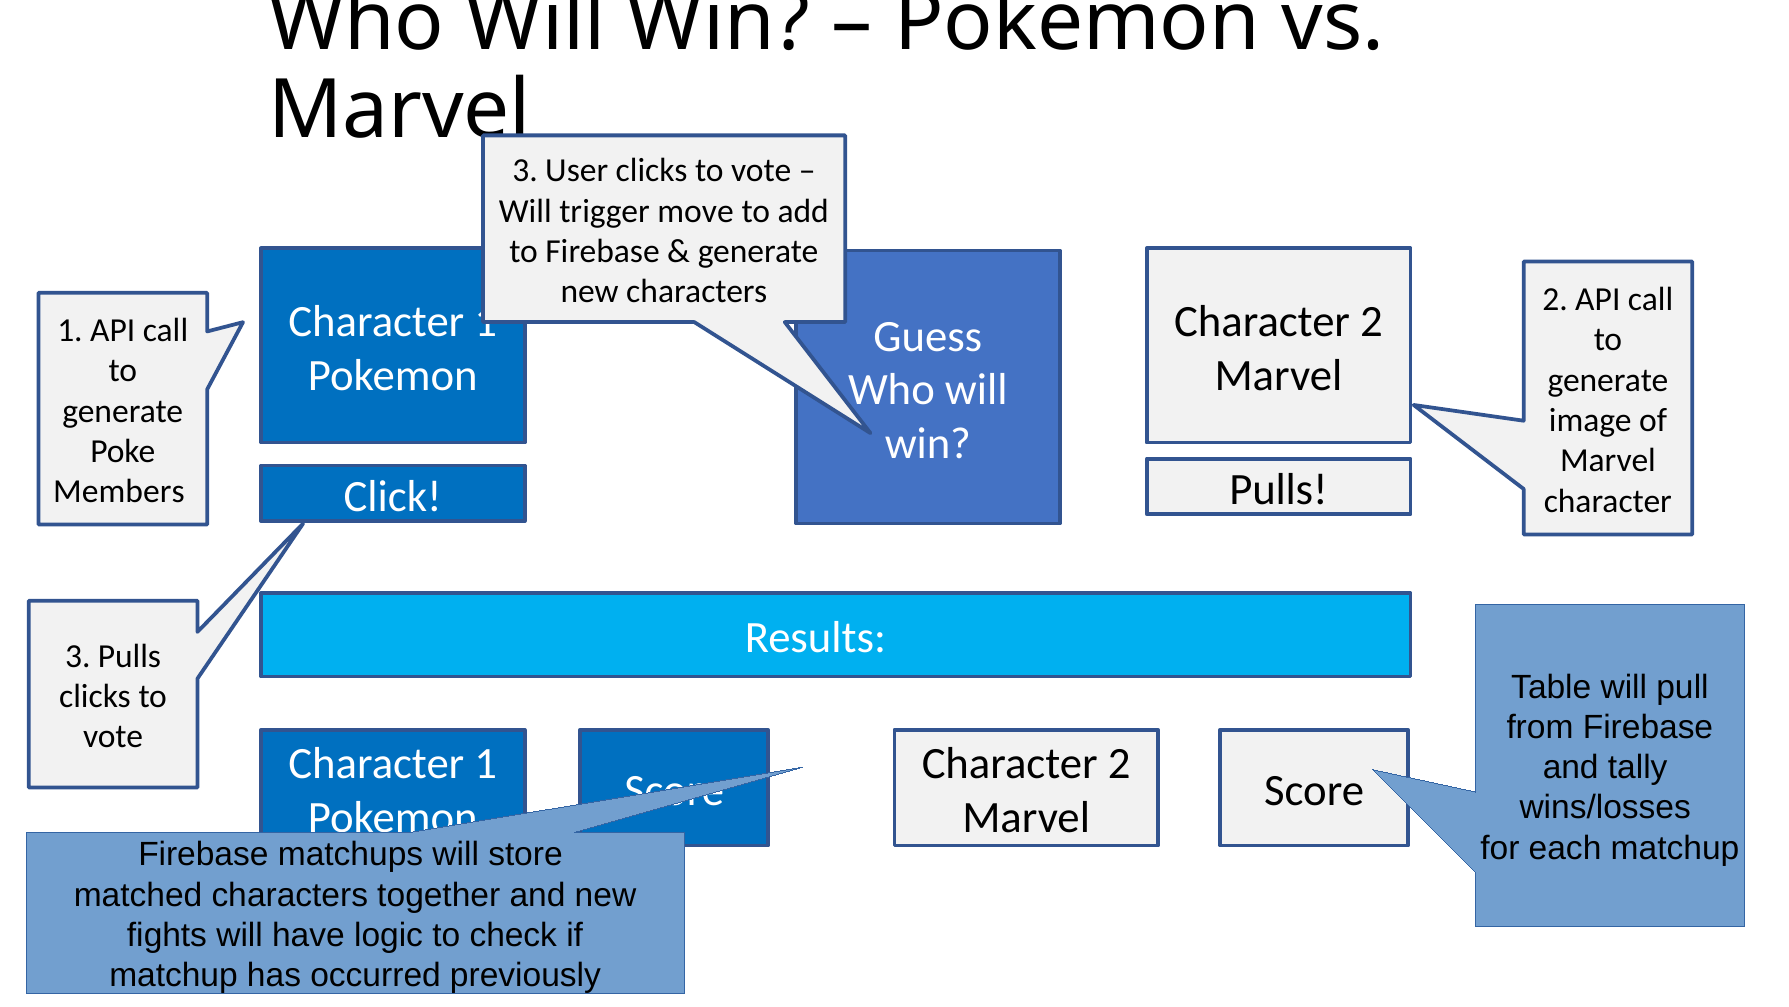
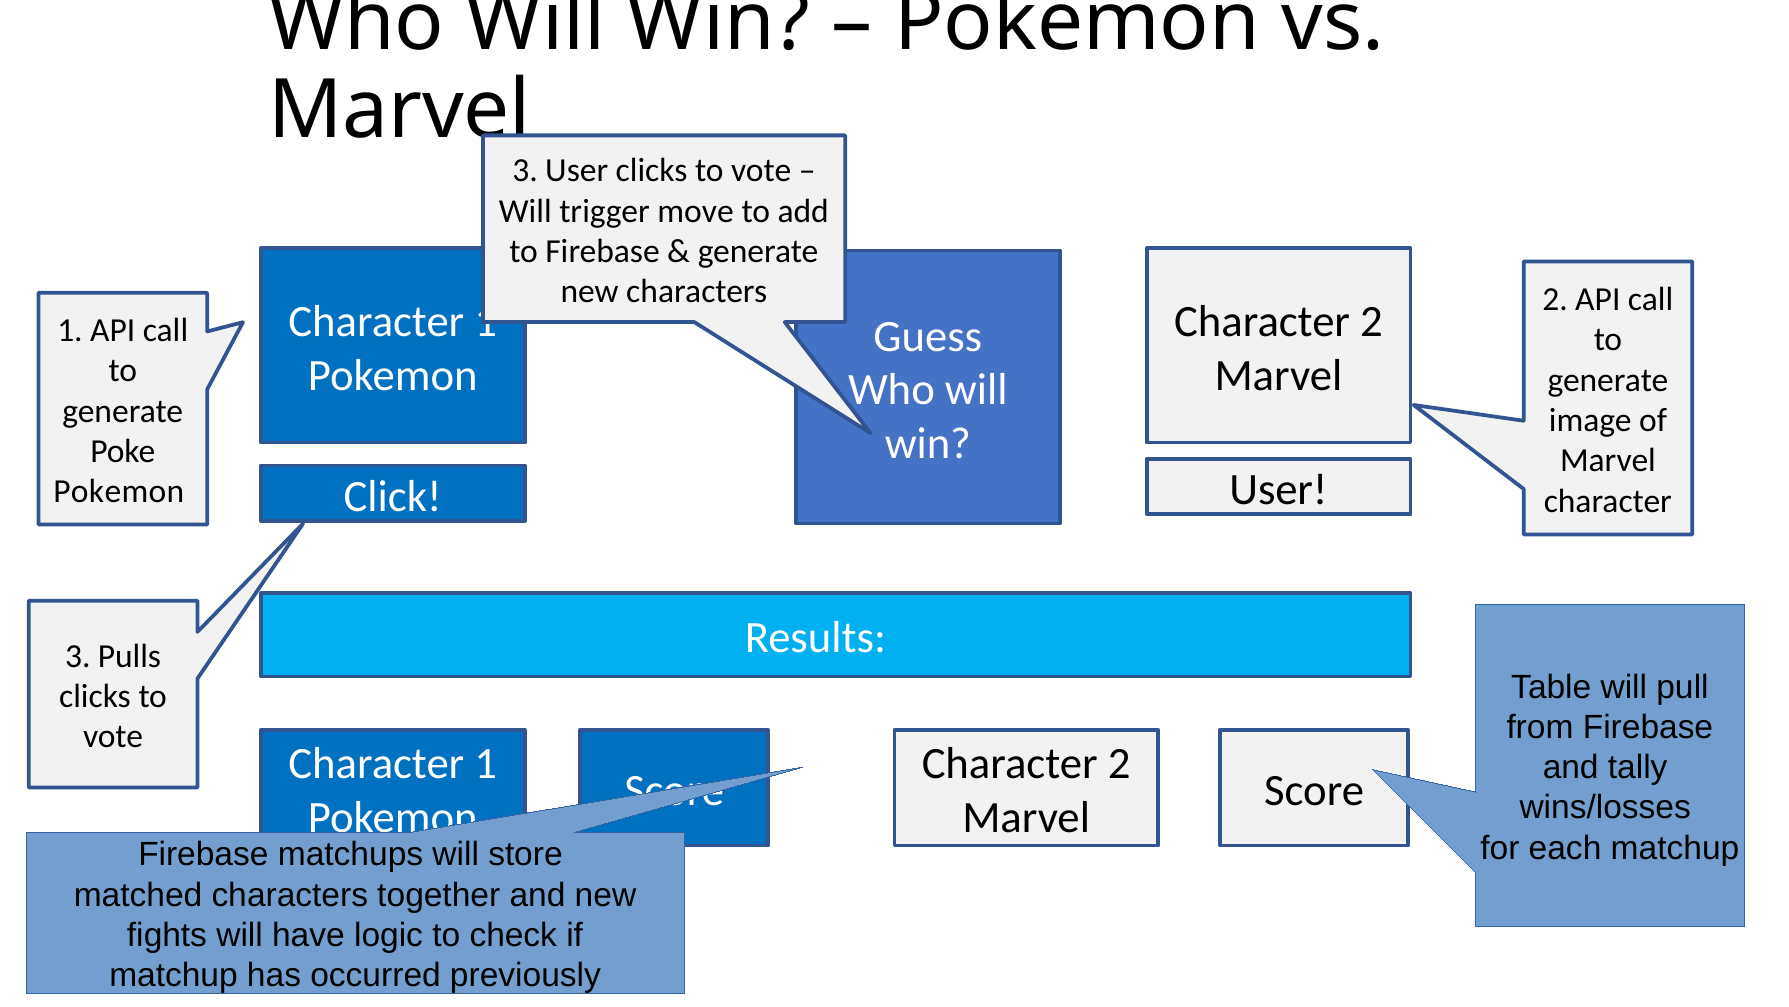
Members at (119, 491): Members -> Pokemon
Click Pulls: Pulls -> User
